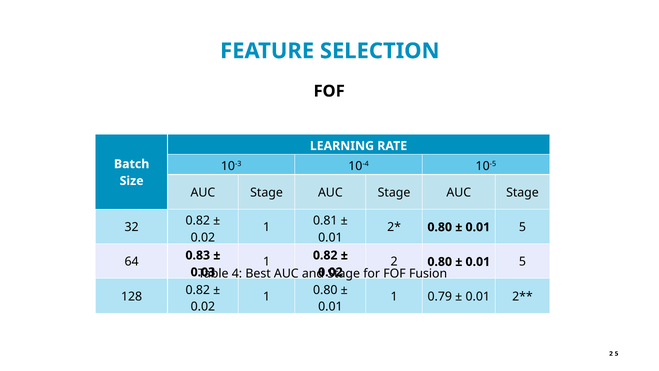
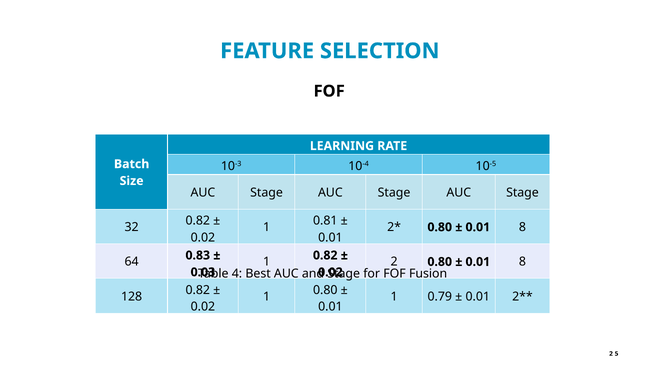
5 at (523, 227): 5 -> 8
5 at (523, 262): 5 -> 8
